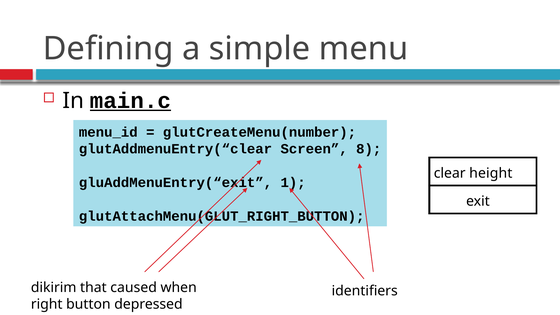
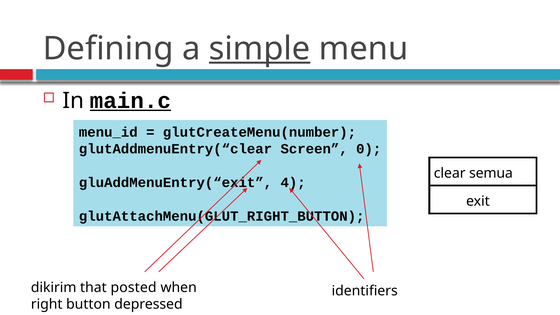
simple underline: none -> present
8: 8 -> 0
height: height -> semua
1: 1 -> 4
caused: caused -> posted
